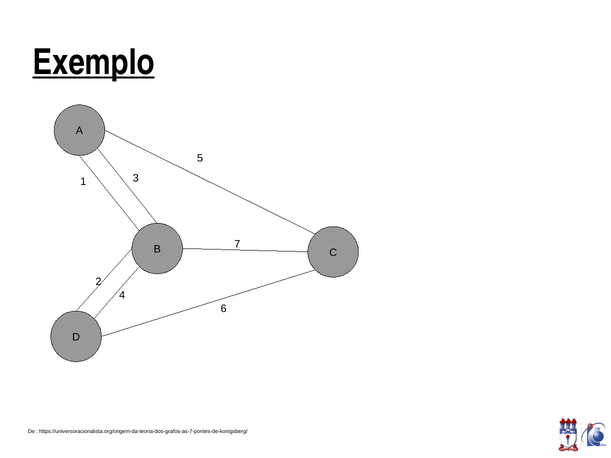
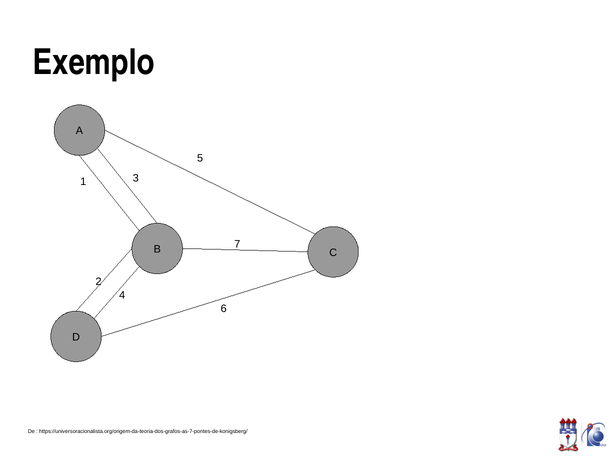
Exemplo underline: present -> none
